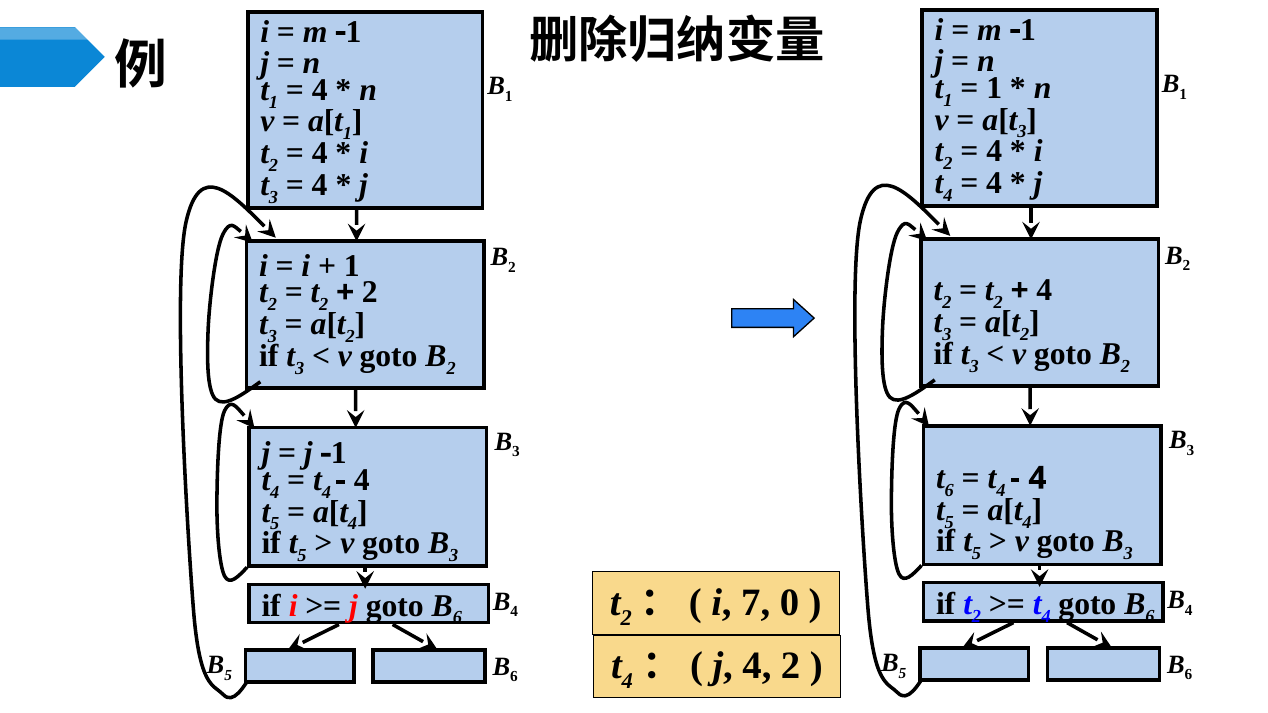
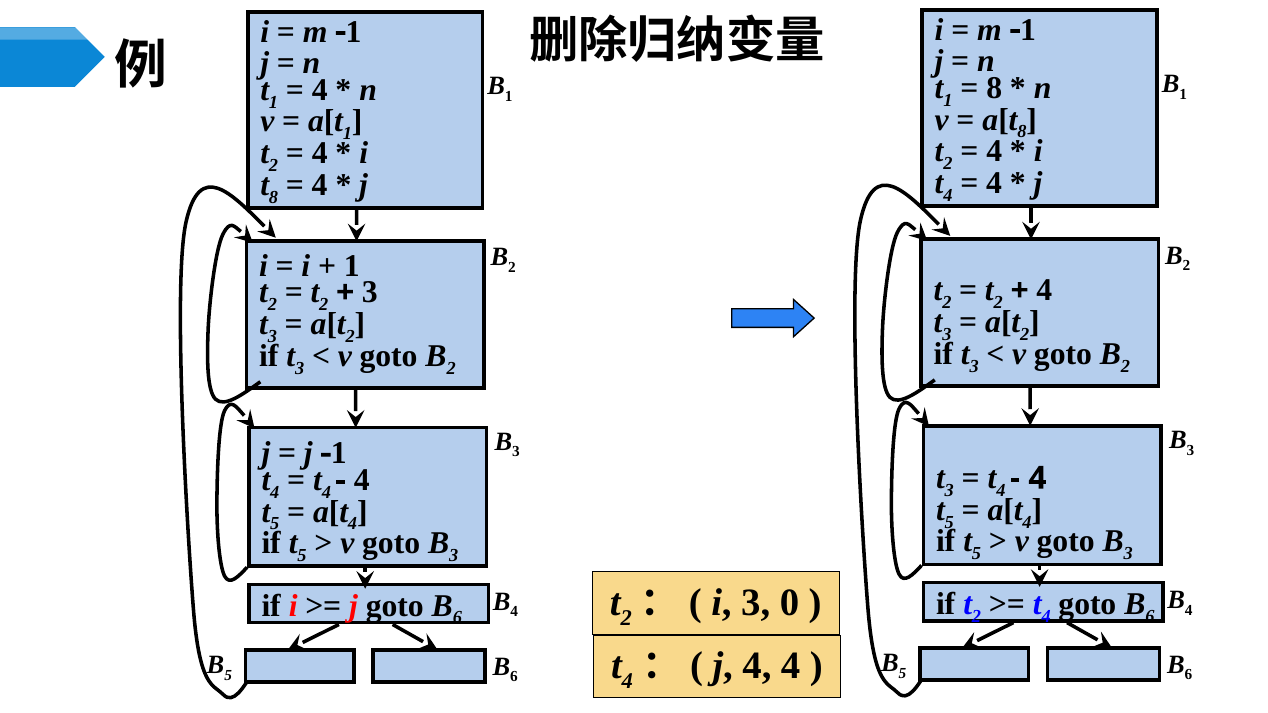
1 at (994, 88): 1 -> 8
3 at (1022, 132): 3 -> 8
3 at (274, 197): 3 -> 8
2 at (370, 293): 2 -> 3
6 at (949, 491): 6 -> 3
i 7: 7 -> 3
4 2: 2 -> 4
